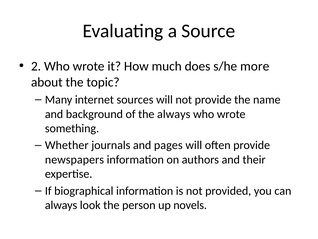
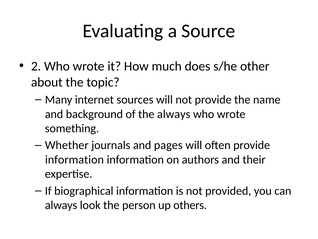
more: more -> other
newspapers at (74, 159): newspapers -> information
novels: novels -> others
